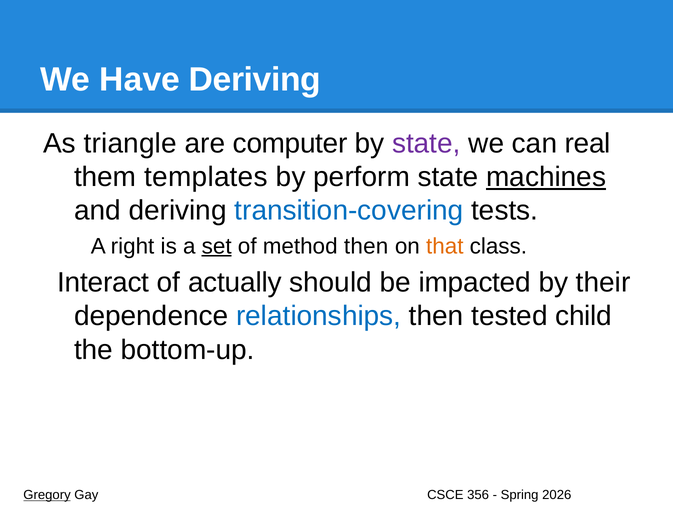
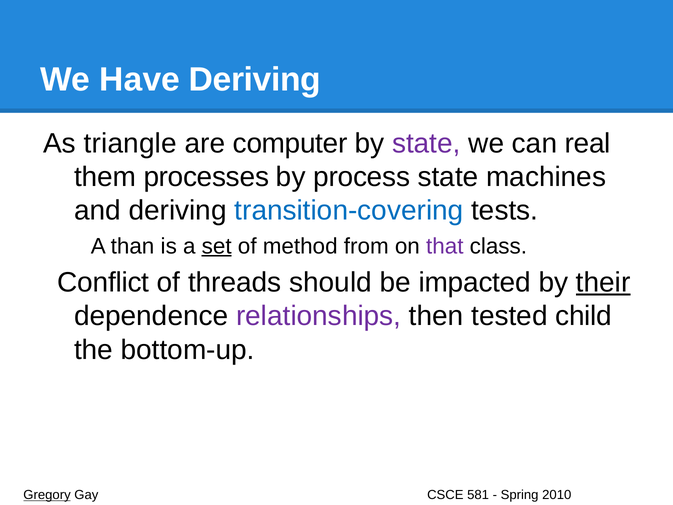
templates: templates -> processes
perform: perform -> process
machines underline: present -> none
right: right -> than
method then: then -> from
that colour: orange -> purple
Interact: Interact -> Conflict
actually: actually -> threads
their underline: none -> present
relationships colour: blue -> purple
356: 356 -> 581
2026: 2026 -> 2010
